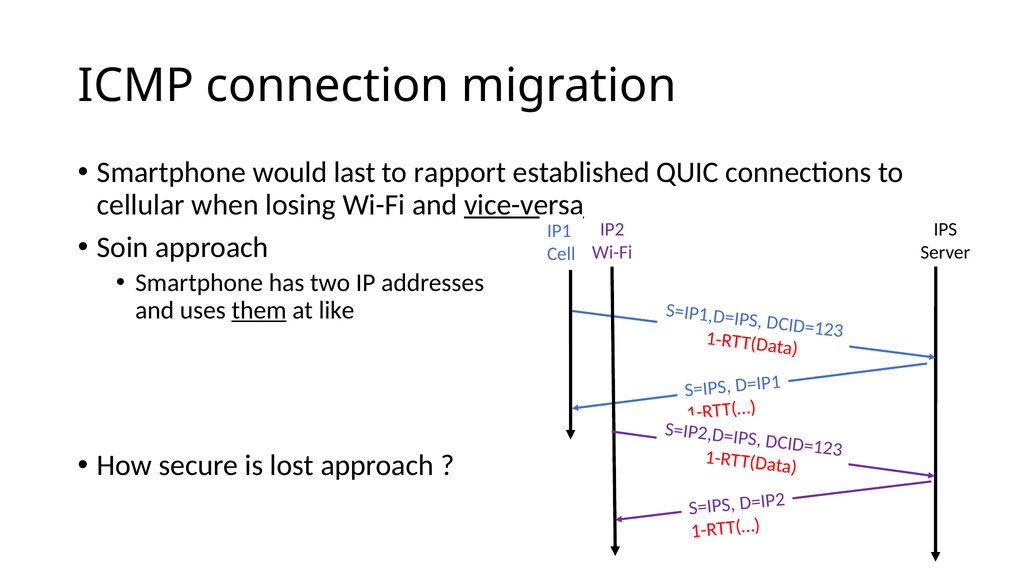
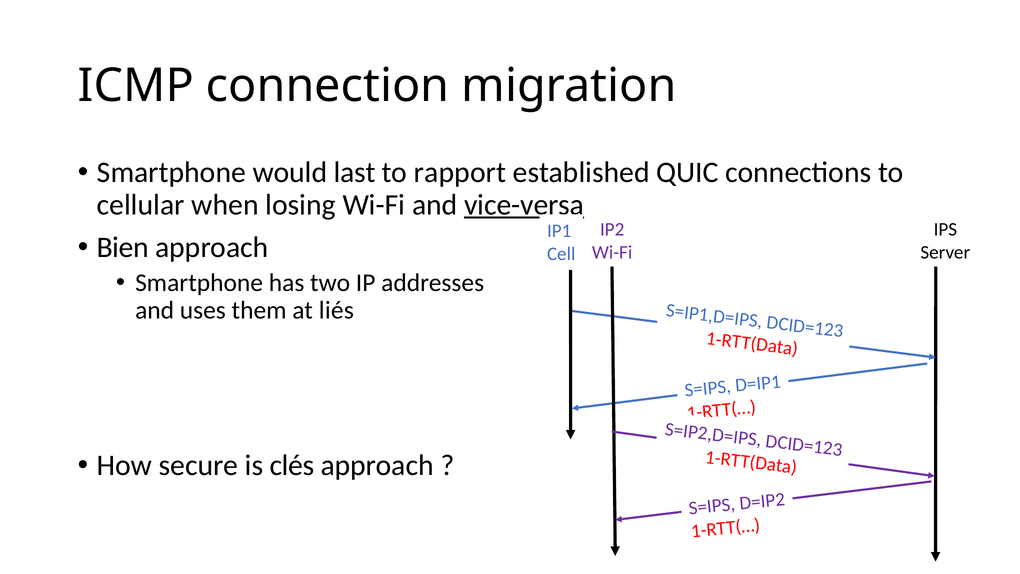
Soin: Soin -> Bien
them underline: present -> none
like: like -> liés
lost: lost -> clés
